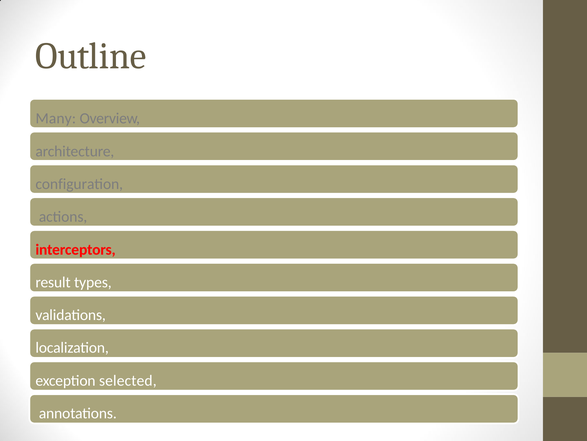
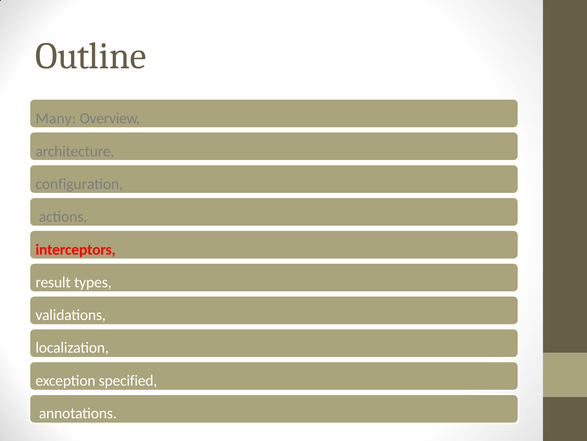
selected: selected -> specified
